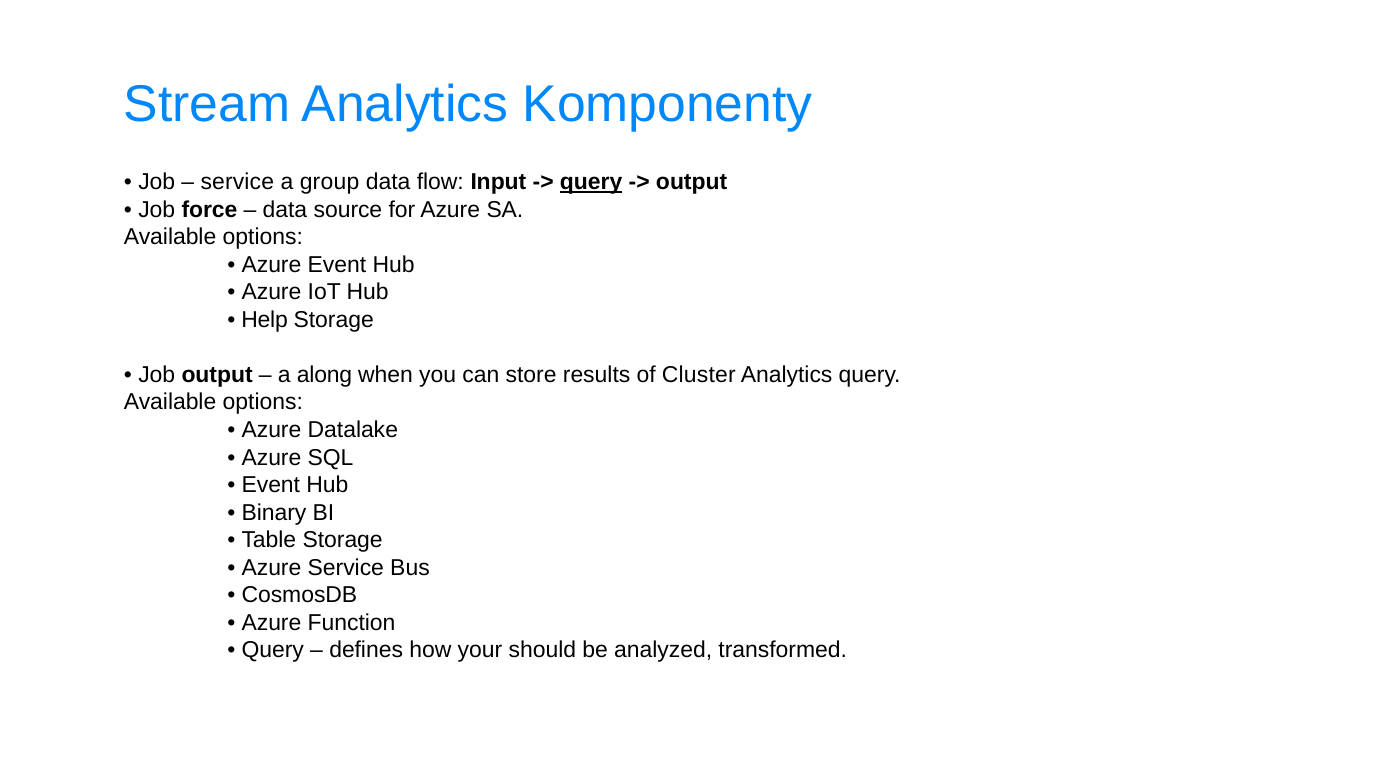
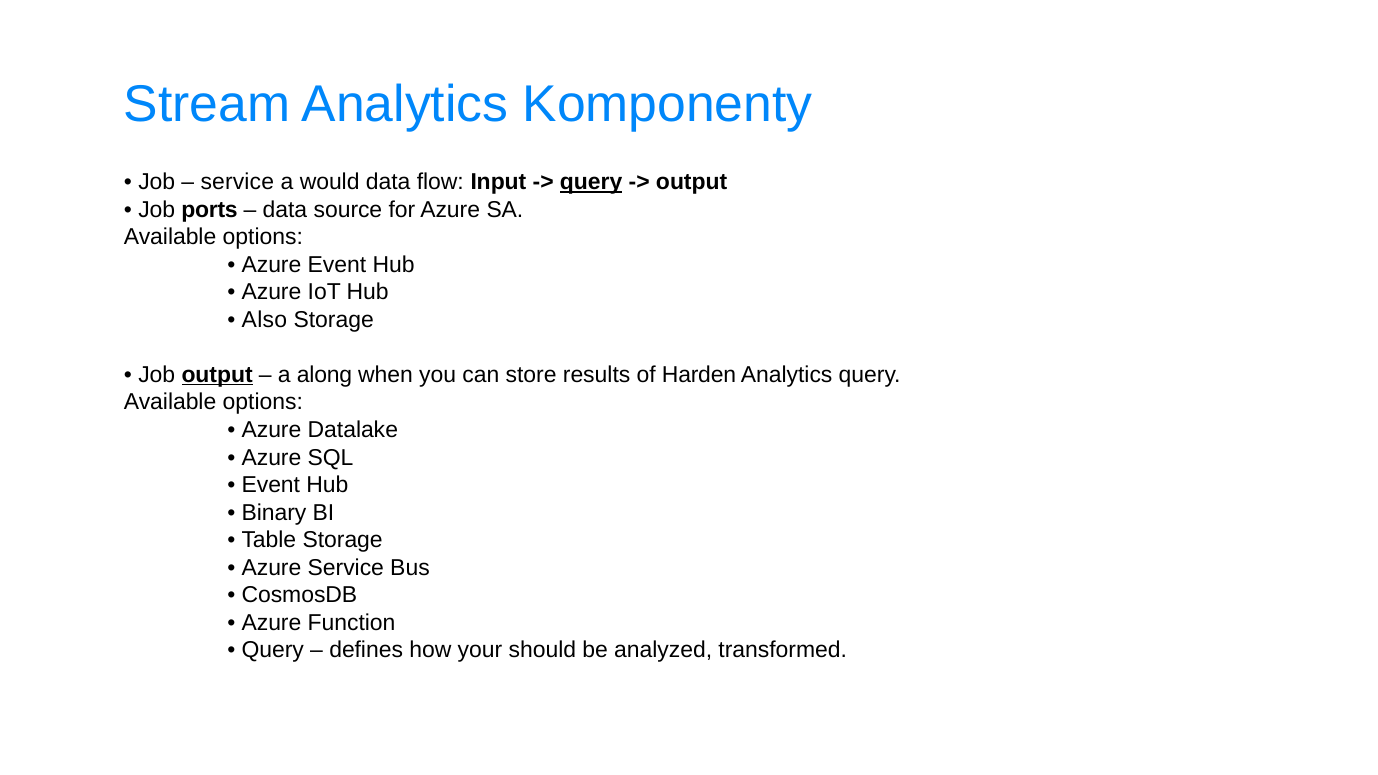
group: group -> would
force: force -> ports
Help: Help -> Also
output at (217, 375) underline: none -> present
Cluster: Cluster -> Harden
